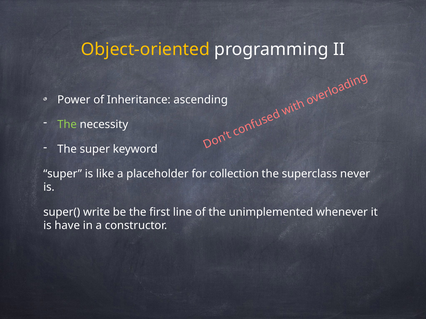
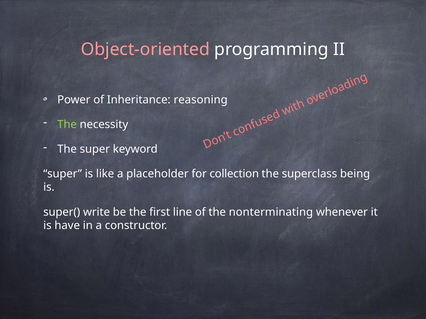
Object-oriented colour: yellow -> pink
ascending: ascending -> reasoning
never: never -> being
unimplemented: unimplemented -> nonterminating
